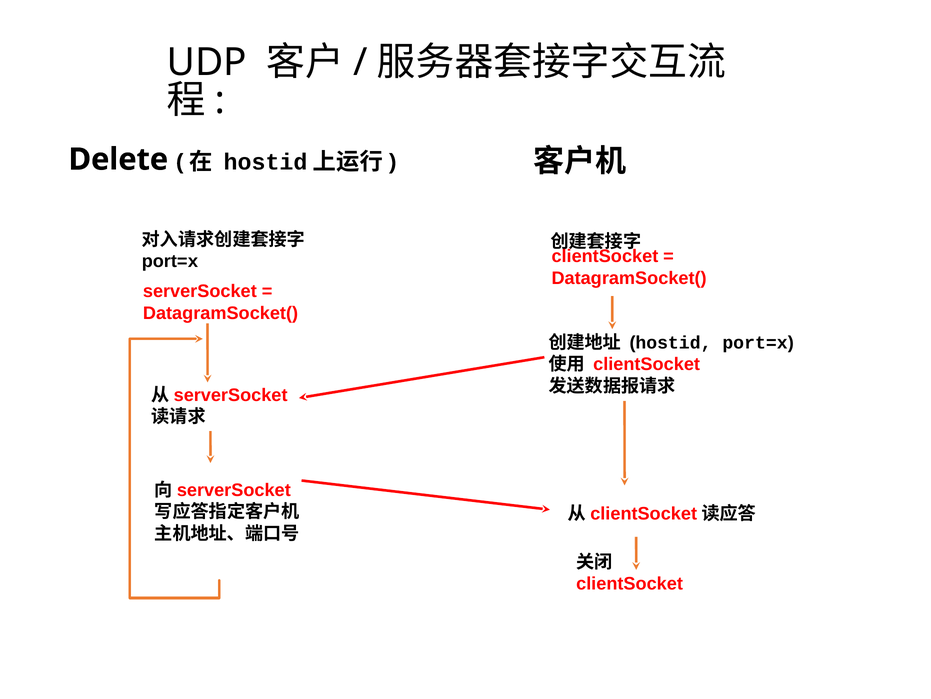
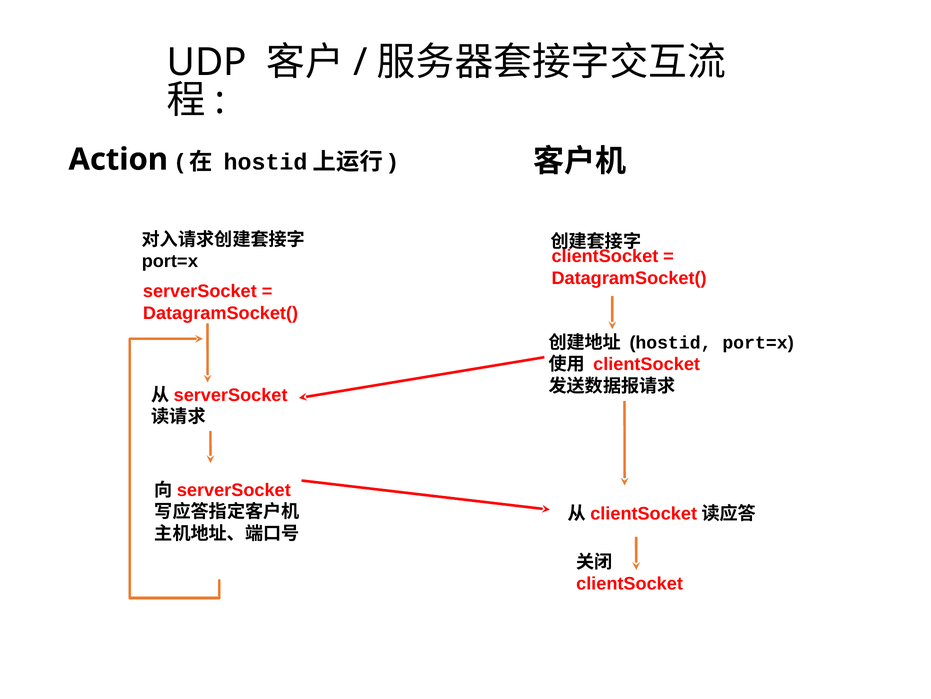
Delete: Delete -> Action
